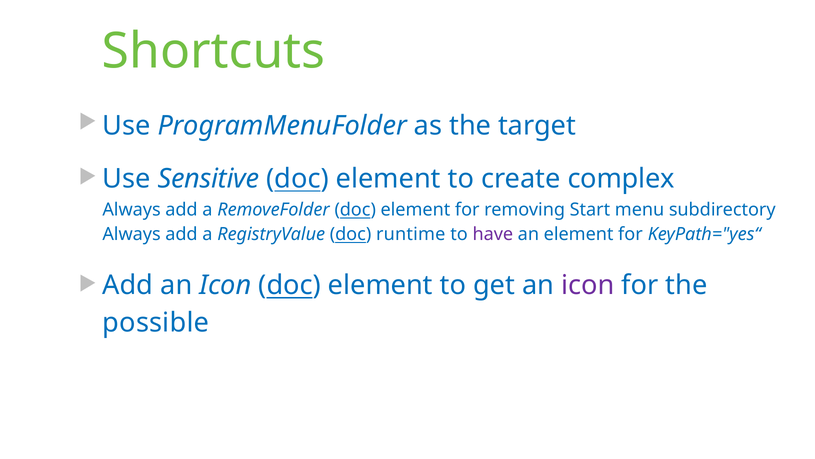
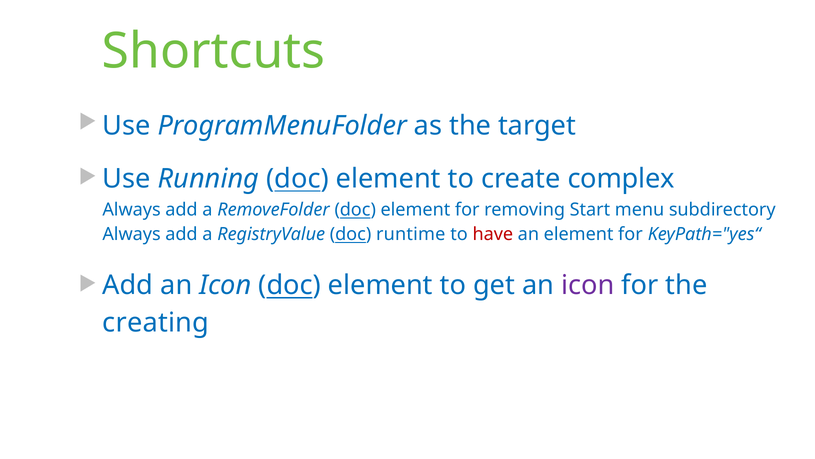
Sensitive: Sensitive -> Running
have colour: purple -> red
possible: possible -> creating
